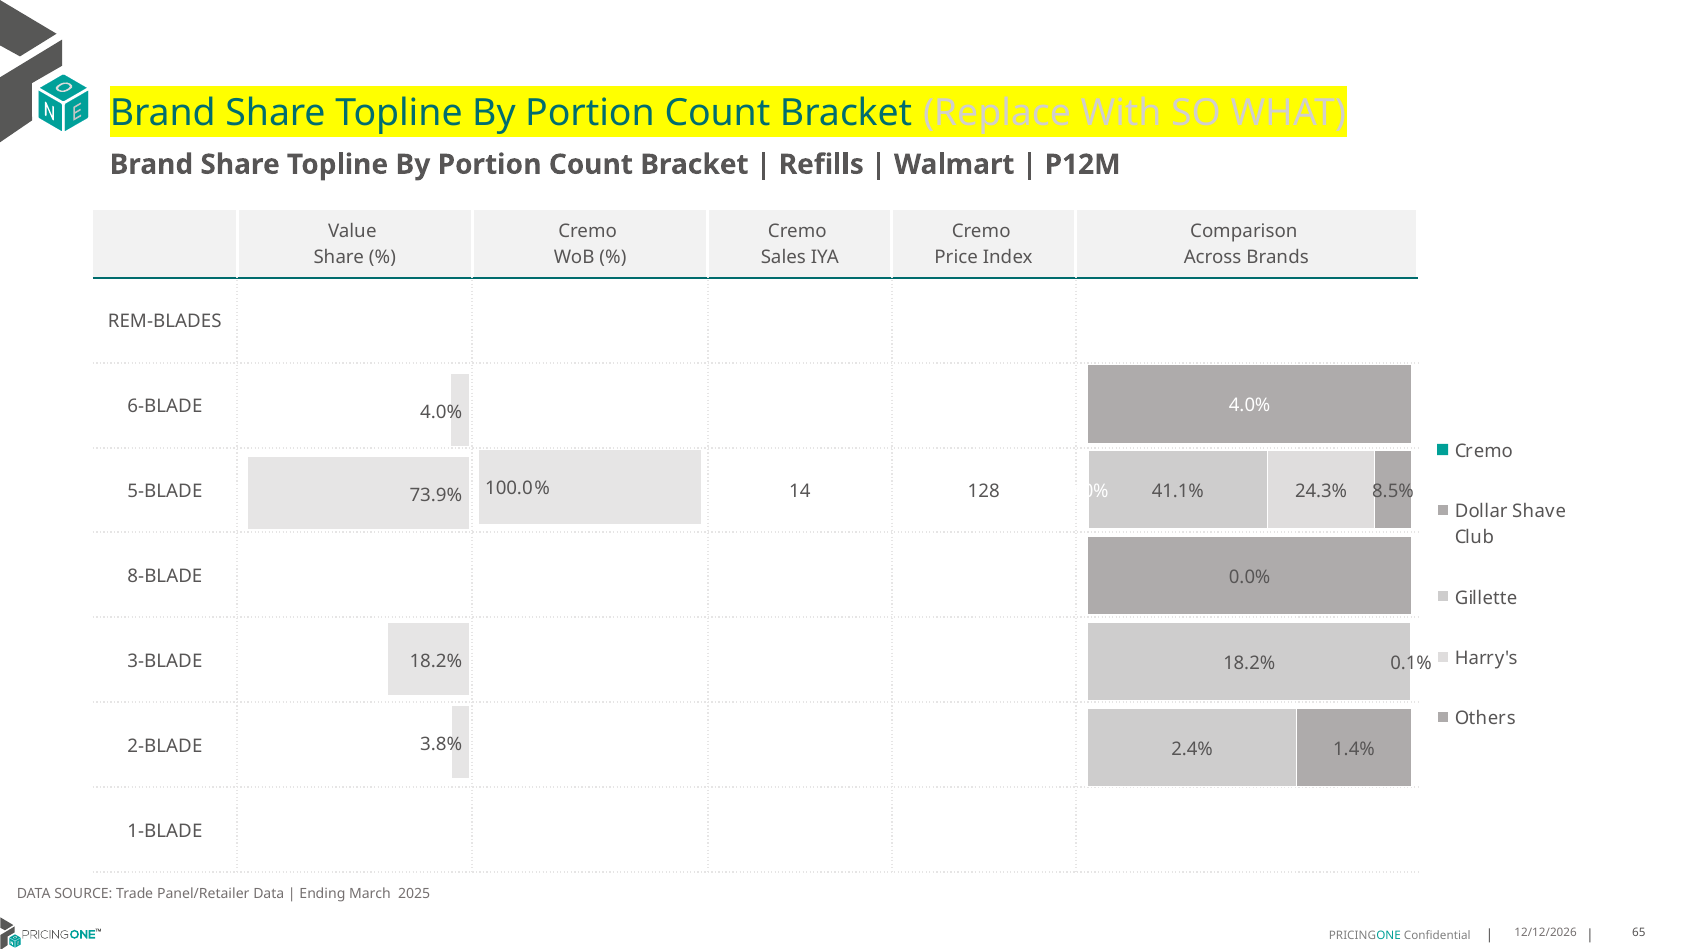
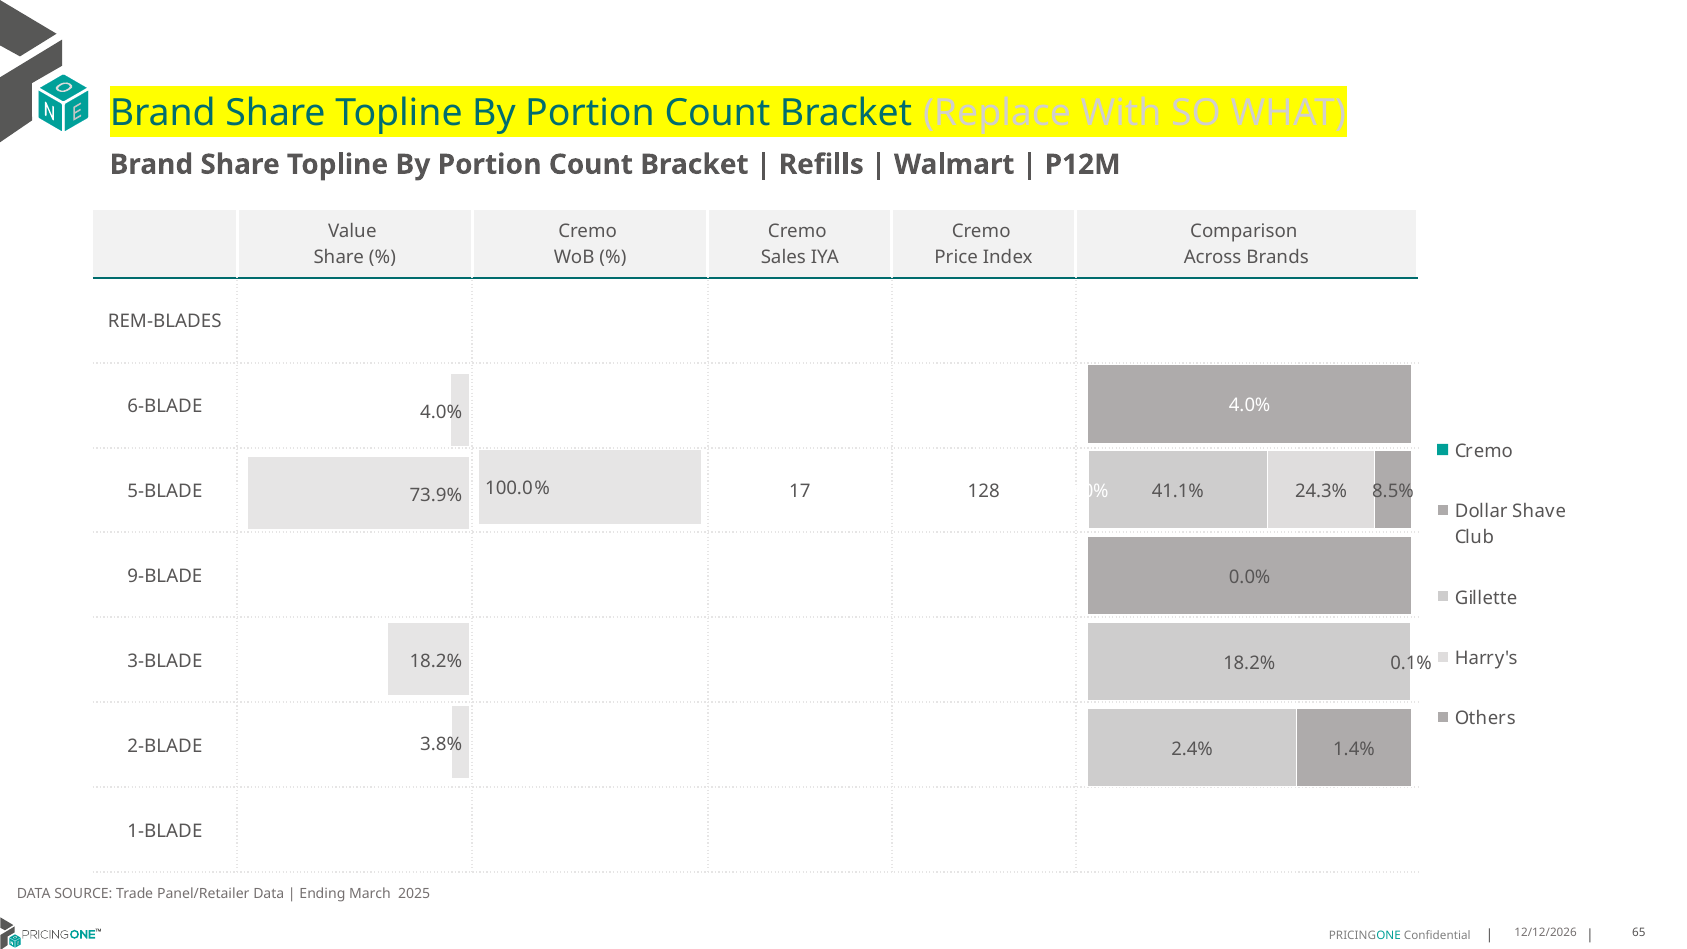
14: 14 -> 17
8-BLADE: 8-BLADE -> 9-BLADE
